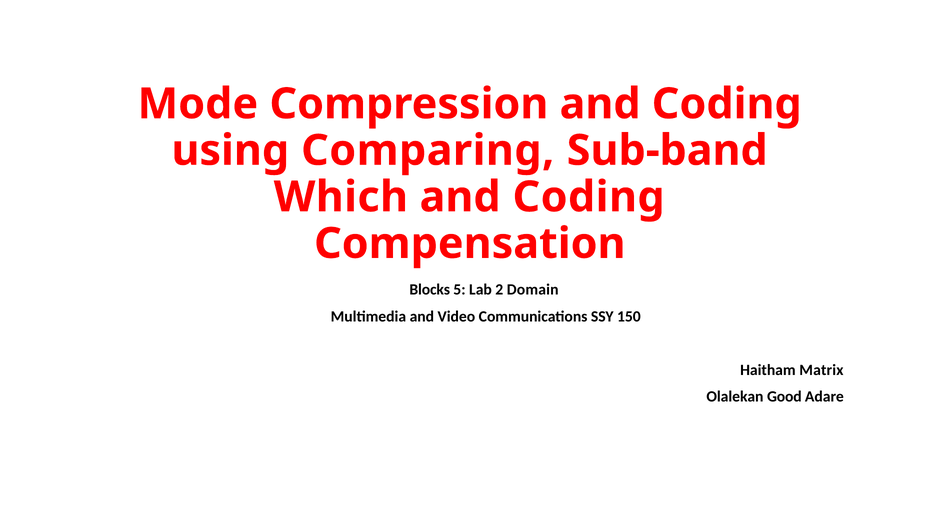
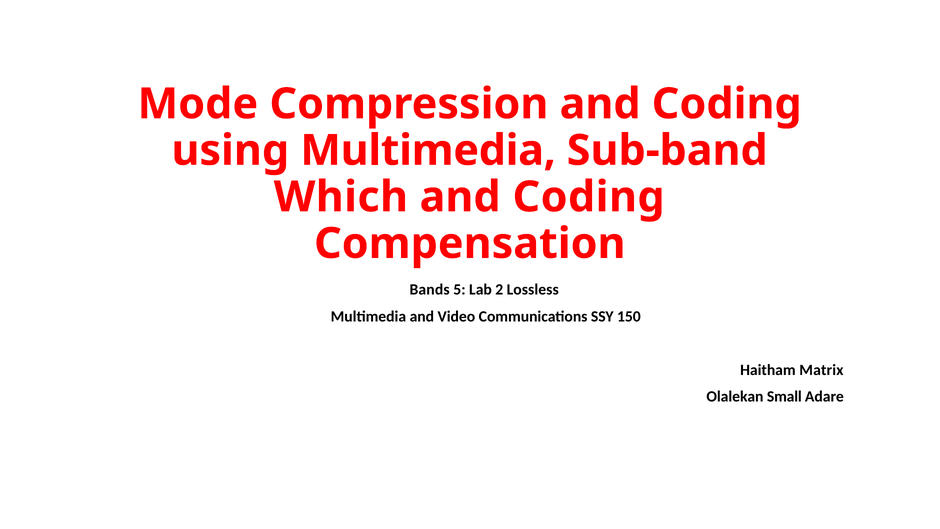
using Comparing: Comparing -> Multimedia
Blocks: Blocks -> Bands
Domain: Domain -> Lossless
Good: Good -> Small
